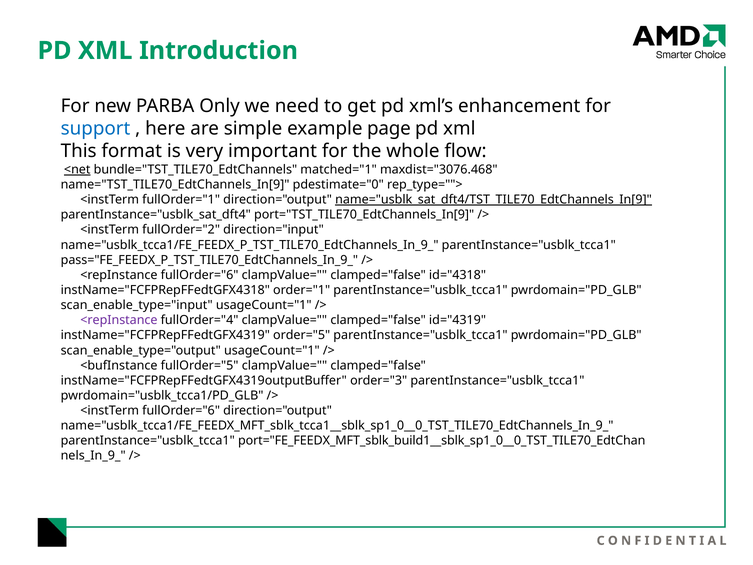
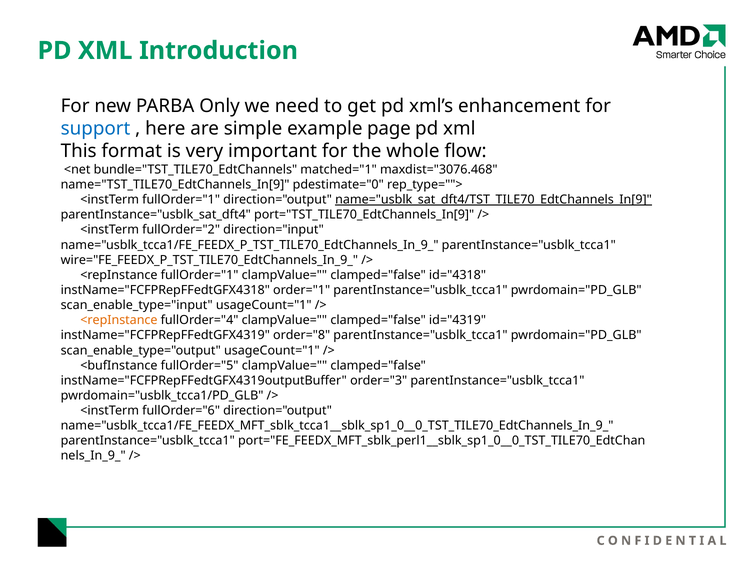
<net underline: present -> none
pass="FE_FEEDX_P_TST_TILE70_EdtChannels_In_9_: pass="FE_FEEDX_P_TST_TILE70_EdtChannels_In_9_ -> wire="FE_FEEDX_P_TST_TILE70_EdtChannels_In_9_
<repInstance fullOrder="6: fullOrder="6 -> fullOrder="1
<repInstance at (119, 320) colour: purple -> orange
order="5: order="5 -> order="8
port="FE_FEEDX_MFT_sblk_build1__sblk_sp1_0__0_TST_TILE70_EdtChan: port="FE_FEEDX_MFT_sblk_build1__sblk_sp1_0__0_TST_TILE70_EdtChan -> port="FE_FEEDX_MFT_sblk_perl1__sblk_sp1_0__0_TST_TILE70_EdtChan
